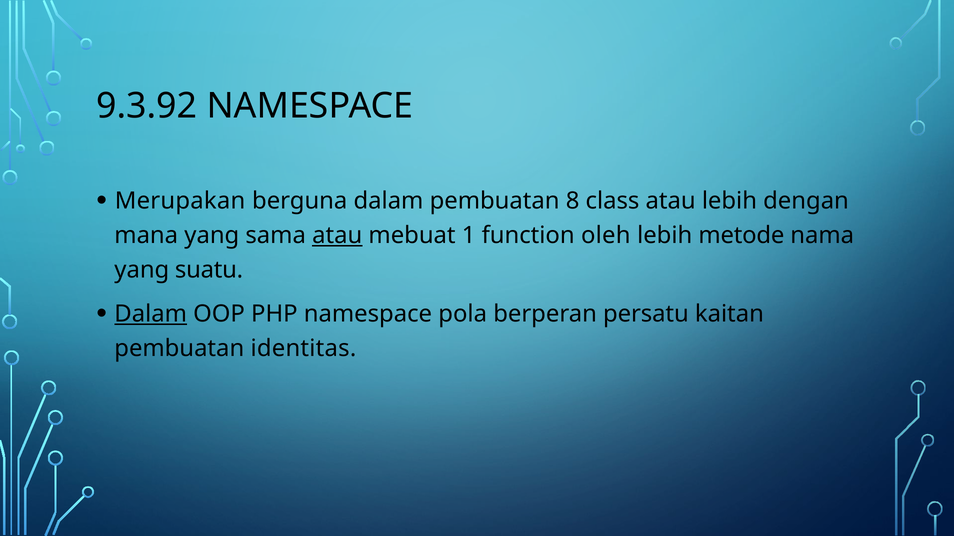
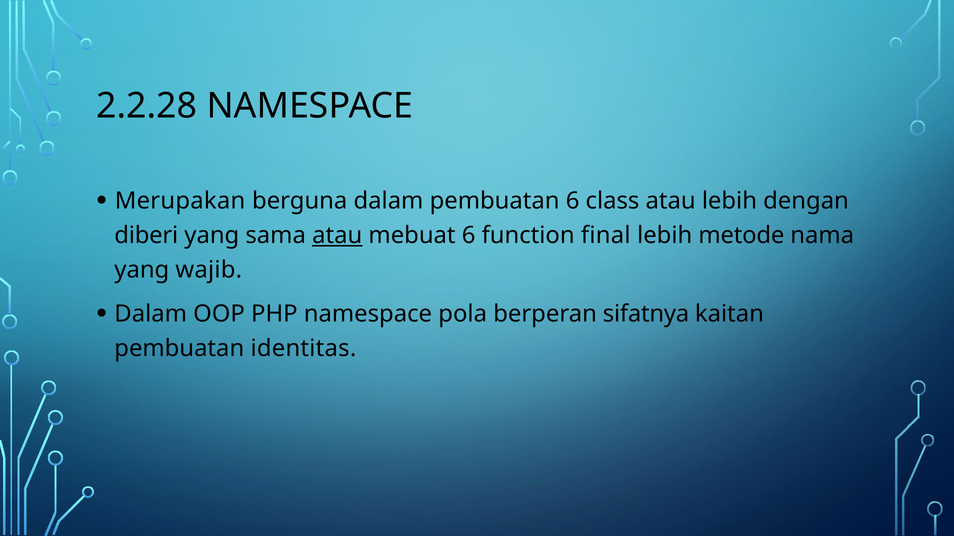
9.3.92: 9.3.92 -> 2.2.28
pembuatan 8: 8 -> 6
mana: mana -> diberi
mebuat 1: 1 -> 6
oleh: oleh -> final
suatu: suatu -> wajib
Dalam at (151, 314) underline: present -> none
persatu: persatu -> sifatnya
